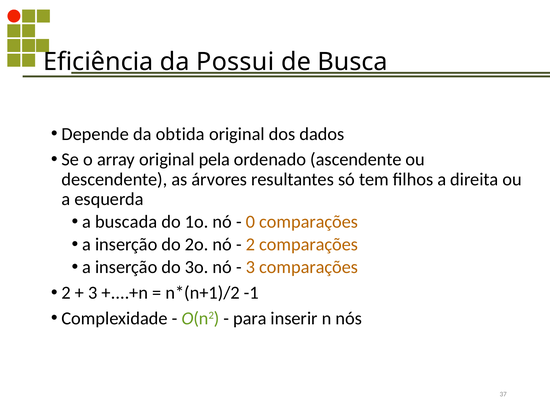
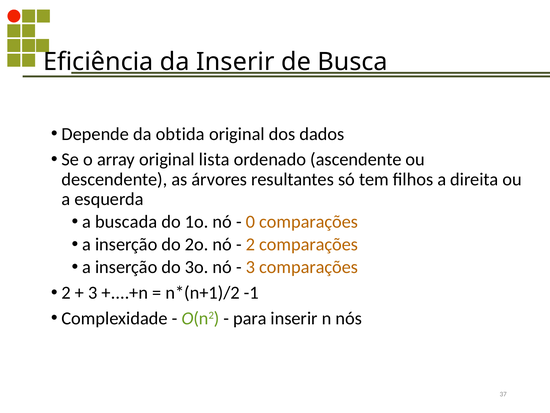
da Possui: Possui -> Inserir
pela: pela -> lista
